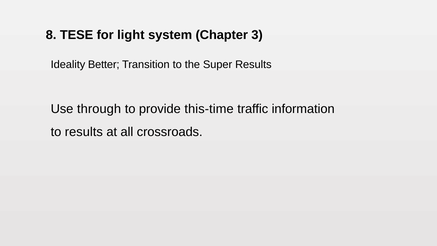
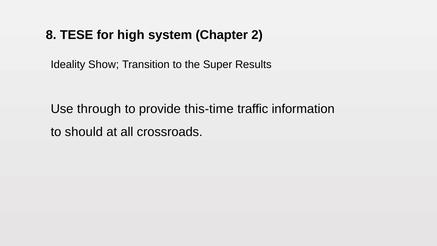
light: light -> high
3: 3 -> 2
Better: Better -> Show
to results: results -> should
